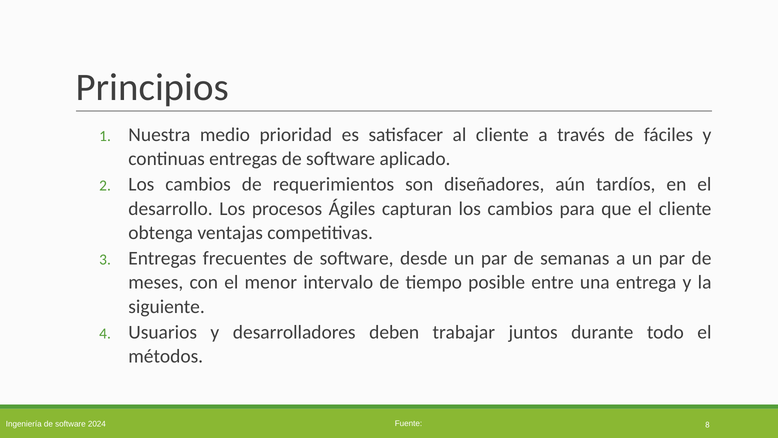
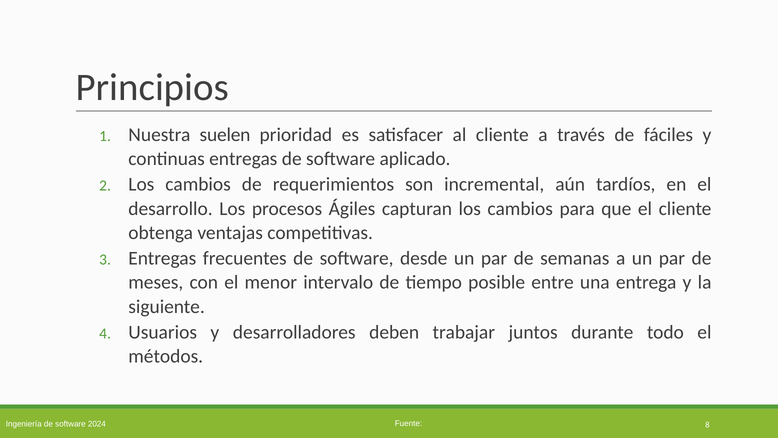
medio: medio -> suelen
diseñadores: diseñadores -> incremental
